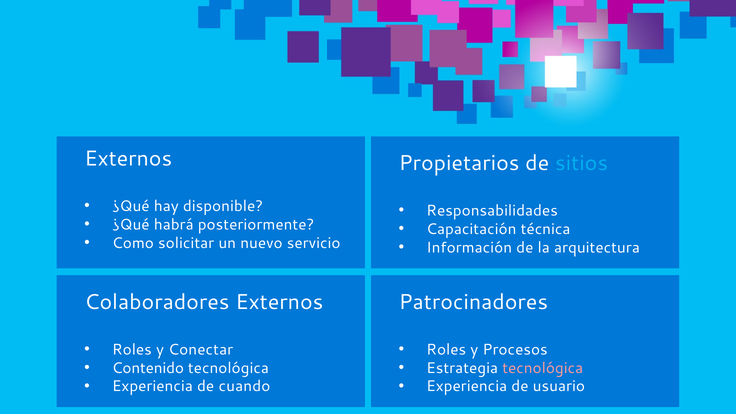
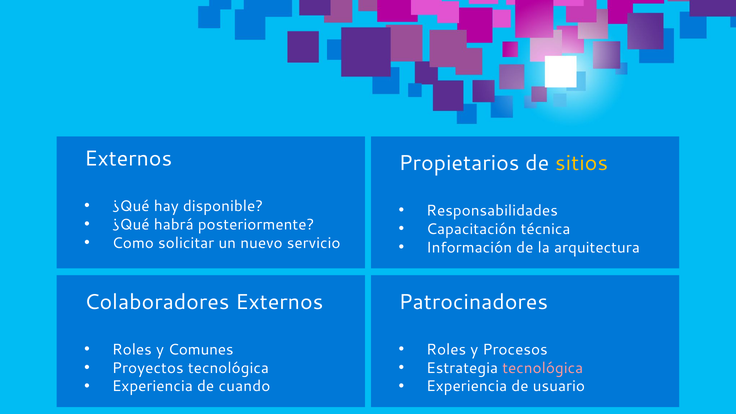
sitios colour: light blue -> yellow
Conectar: Conectar -> Comunes
Contenido: Contenido -> Proyectos
